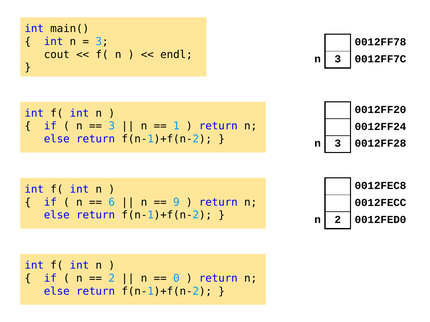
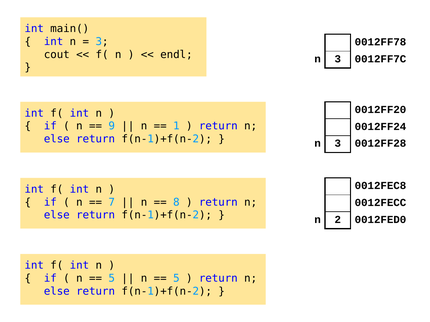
3 at (112, 126): 3 -> 9
6: 6 -> 7
9: 9 -> 8
2 at (112, 279): 2 -> 5
0 at (176, 279): 0 -> 5
